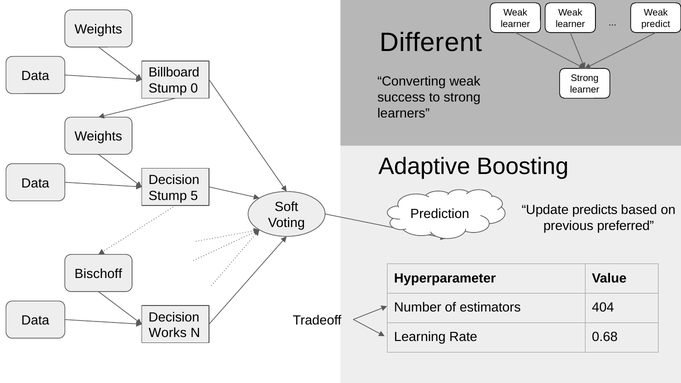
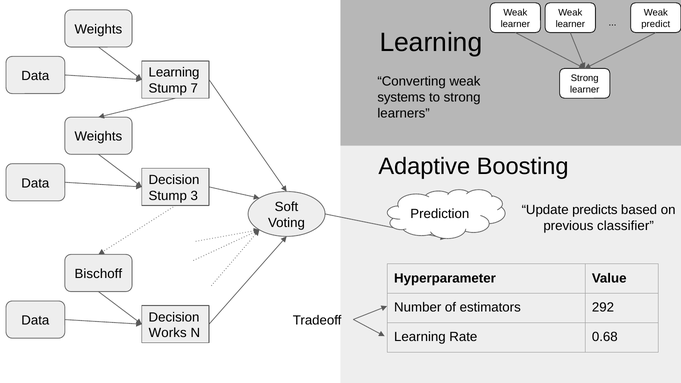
Different at (431, 42): Different -> Learning
Billboard at (174, 73): Billboard -> Learning
0: 0 -> 7
success: success -> systems
5: 5 -> 3
preferred: preferred -> classifier
404: 404 -> 292
